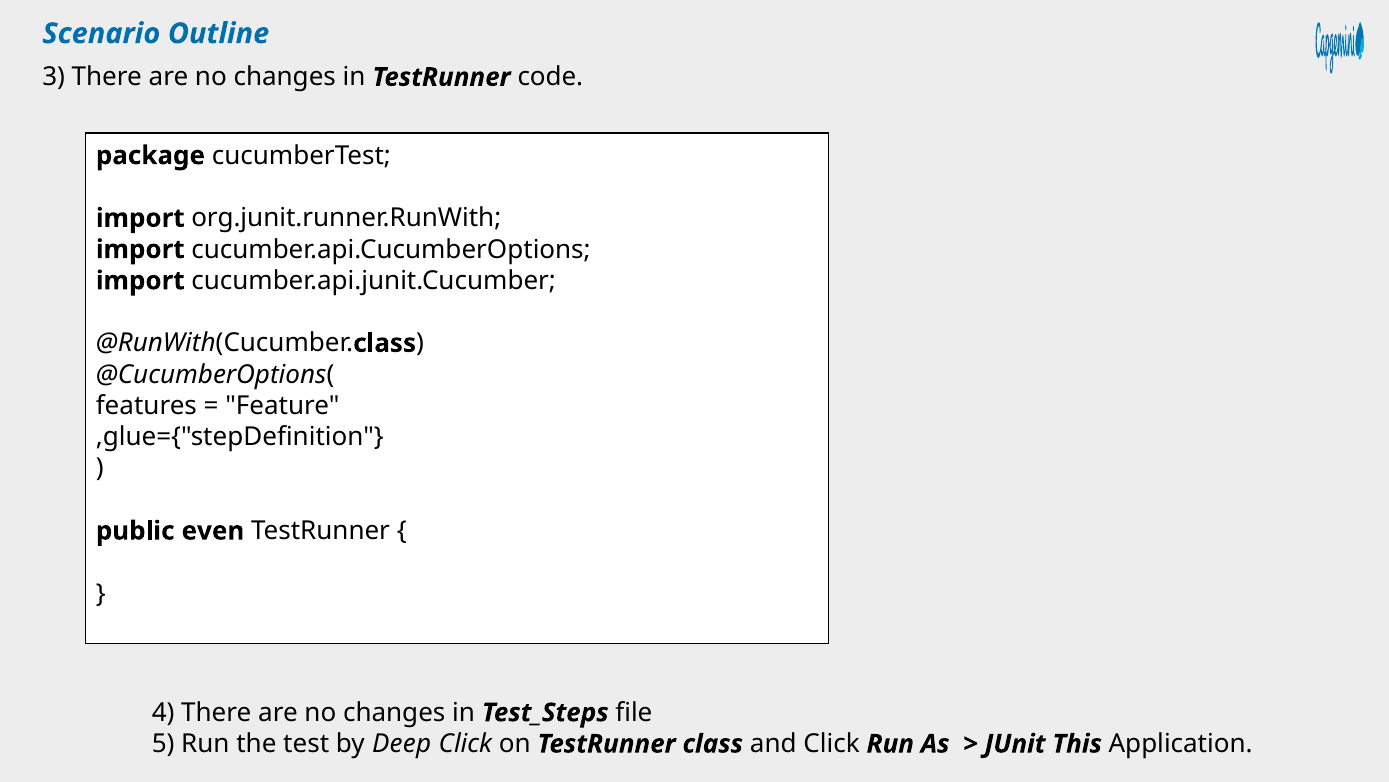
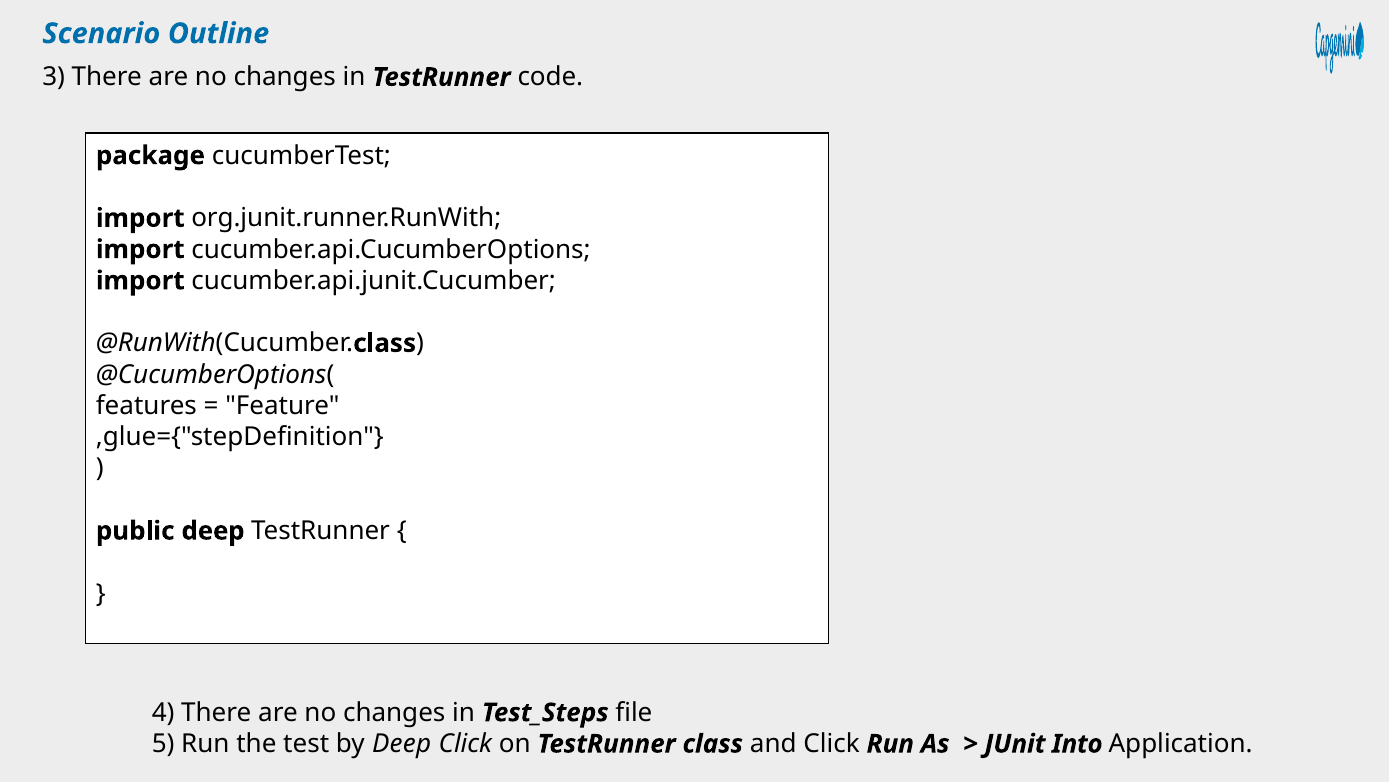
public even: even -> deep
This: This -> Into
